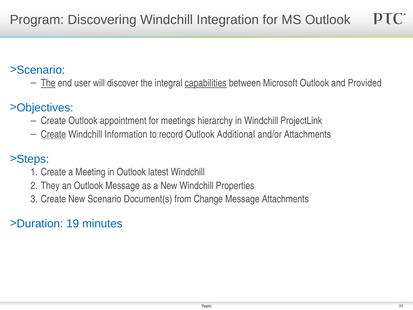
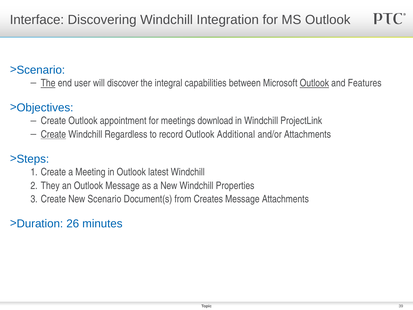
Program: Program -> Interface
capabilities underline: present -> none
Outlook at (314, 83) underline: none -> present
Provided: Provided -> Features
hierarchy: hierarchy -> download
Information: Information -> Regardless
Change: Change -> Creates
19: 19 -> 26
